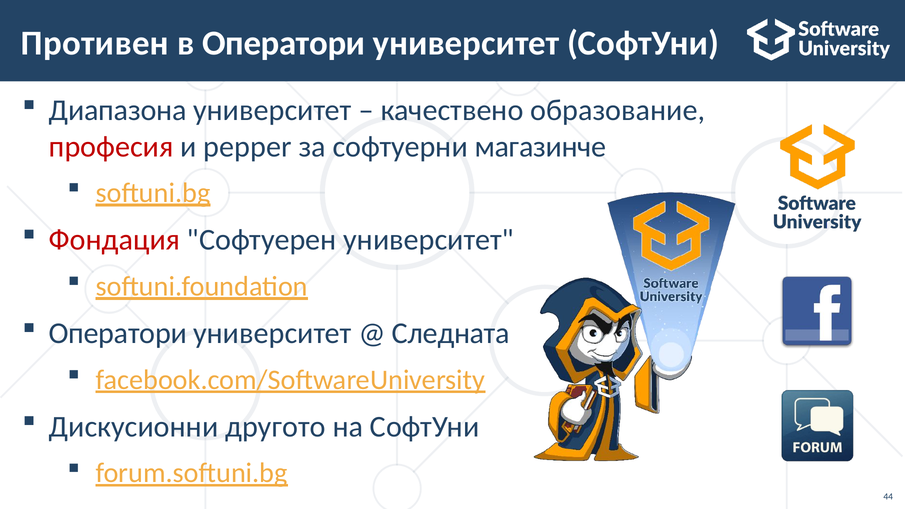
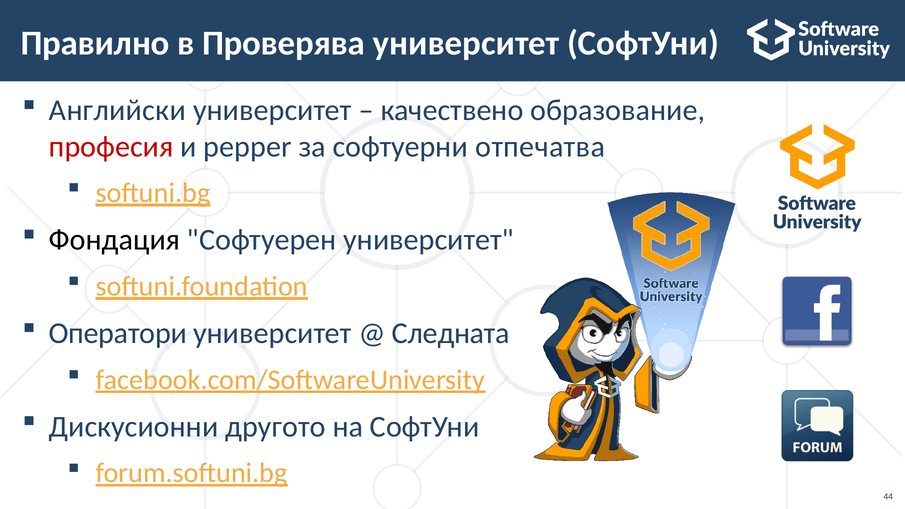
Противен: Противен -> Правилно
в Оператори: Оператори -> Проверява
Диапазона: Диапазона -> Английски
магазинче: магазинче -> oтпечатва
Фондация colour: red -> black
